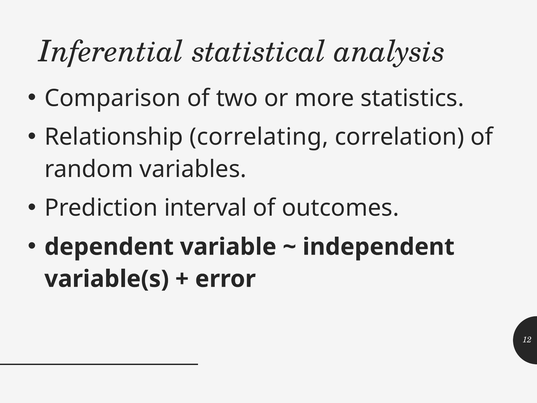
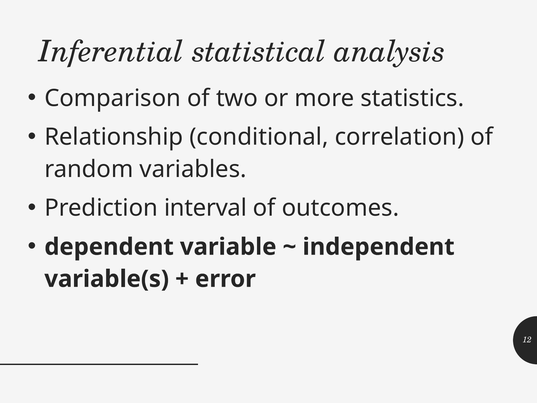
correlating: correlating -> conditional
